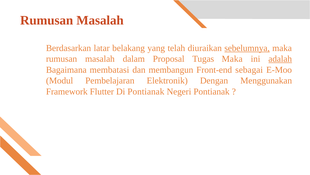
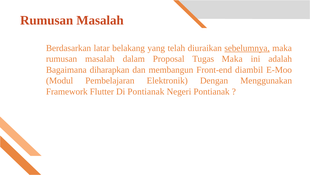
adalah underline: present -> none
membatasi: membatasi -> diharapkan
sebagai: sebagai -> diambil
